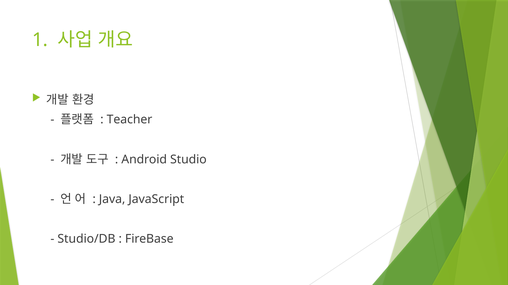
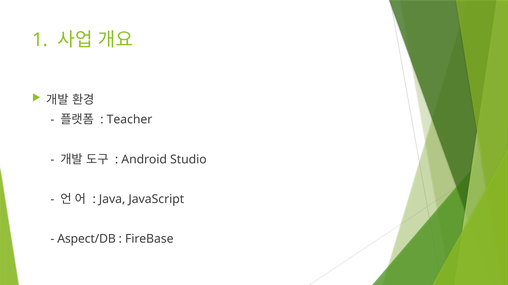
Studio/DB: Studio/DB -> Aspect/DB
